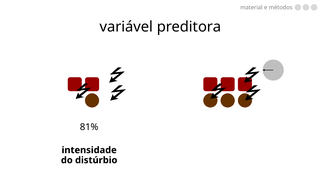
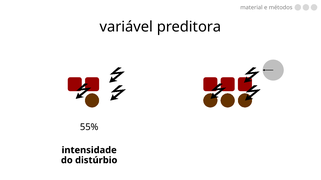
81%: 81% -> 55%
